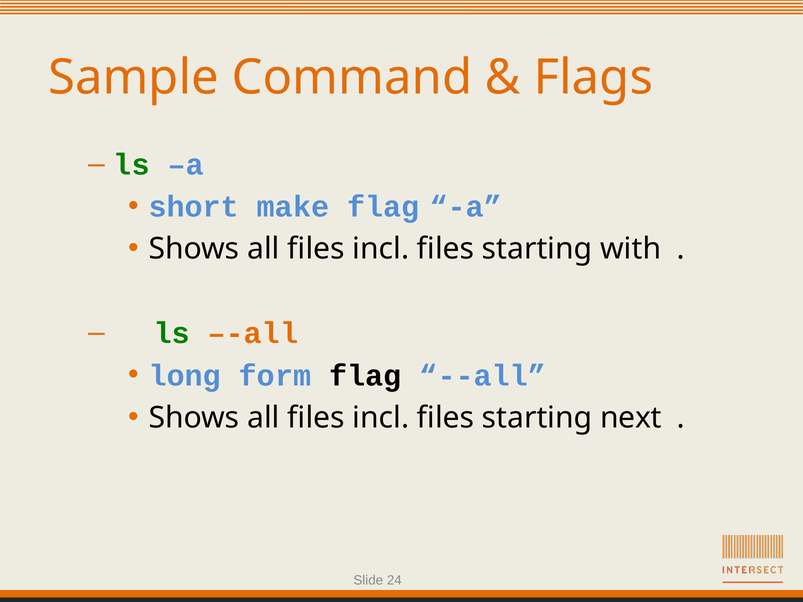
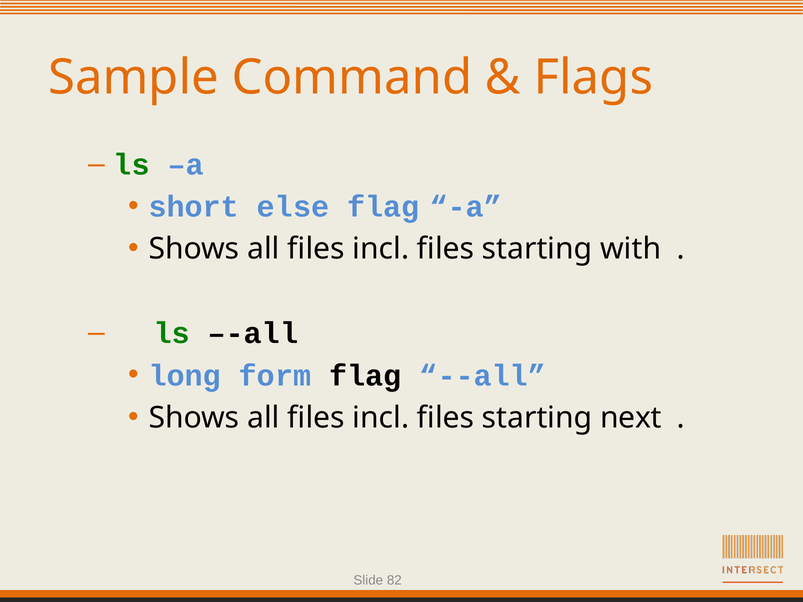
make: make -> else
–-all colour: orange -> black
24: 24 -> 82
